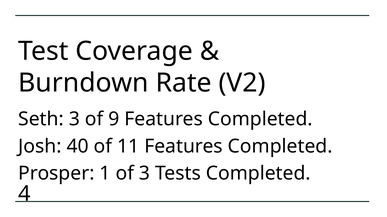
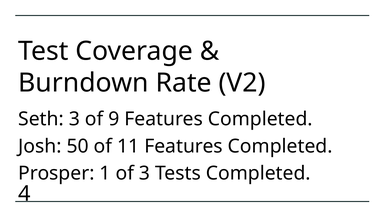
40: 40 -> 50
